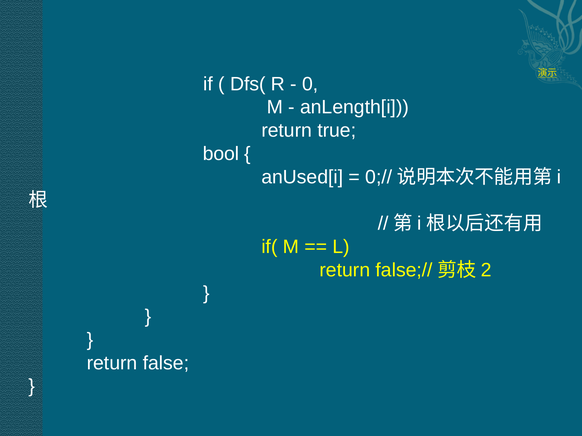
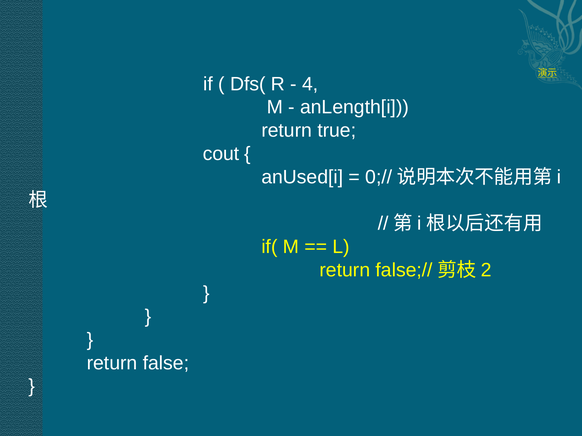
0: 0 -> 4
bool: bool -> cout
